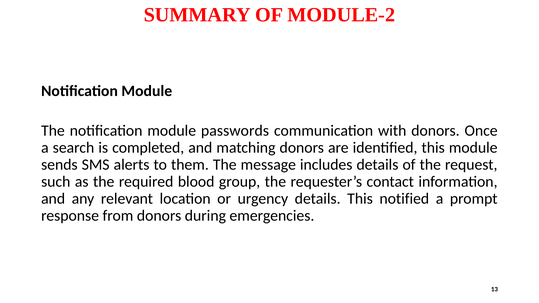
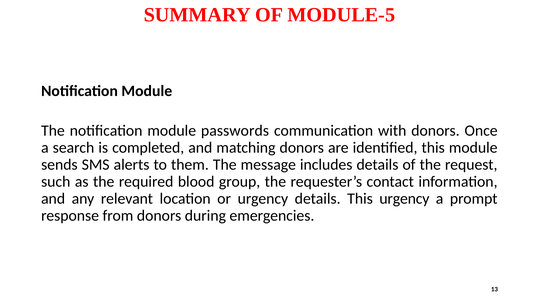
MODULE-2: MODULE-2 -> MODULE-5
This notified: notified -> urgency
